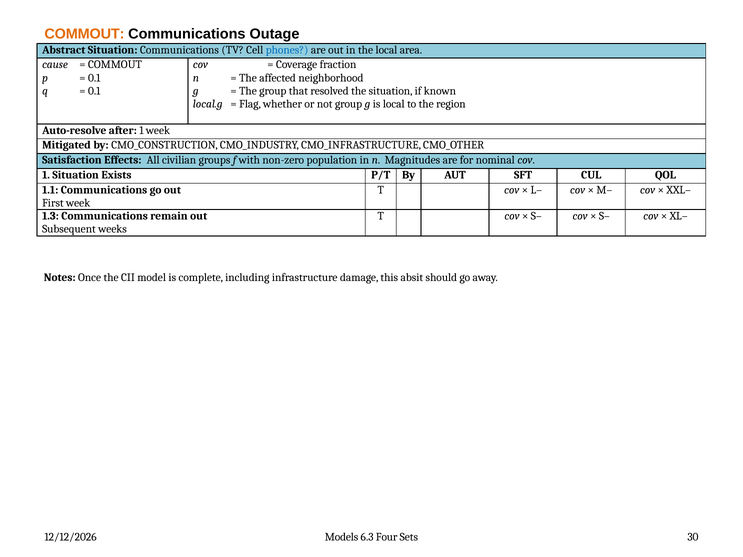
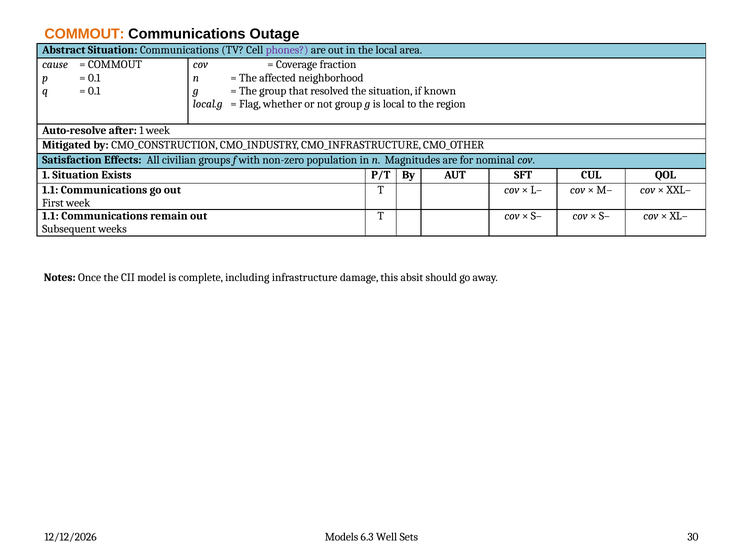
phones colour: blue -> purple
1.3 at (50, 216): 1.3 -> 1.1
Four: Four -> Well
